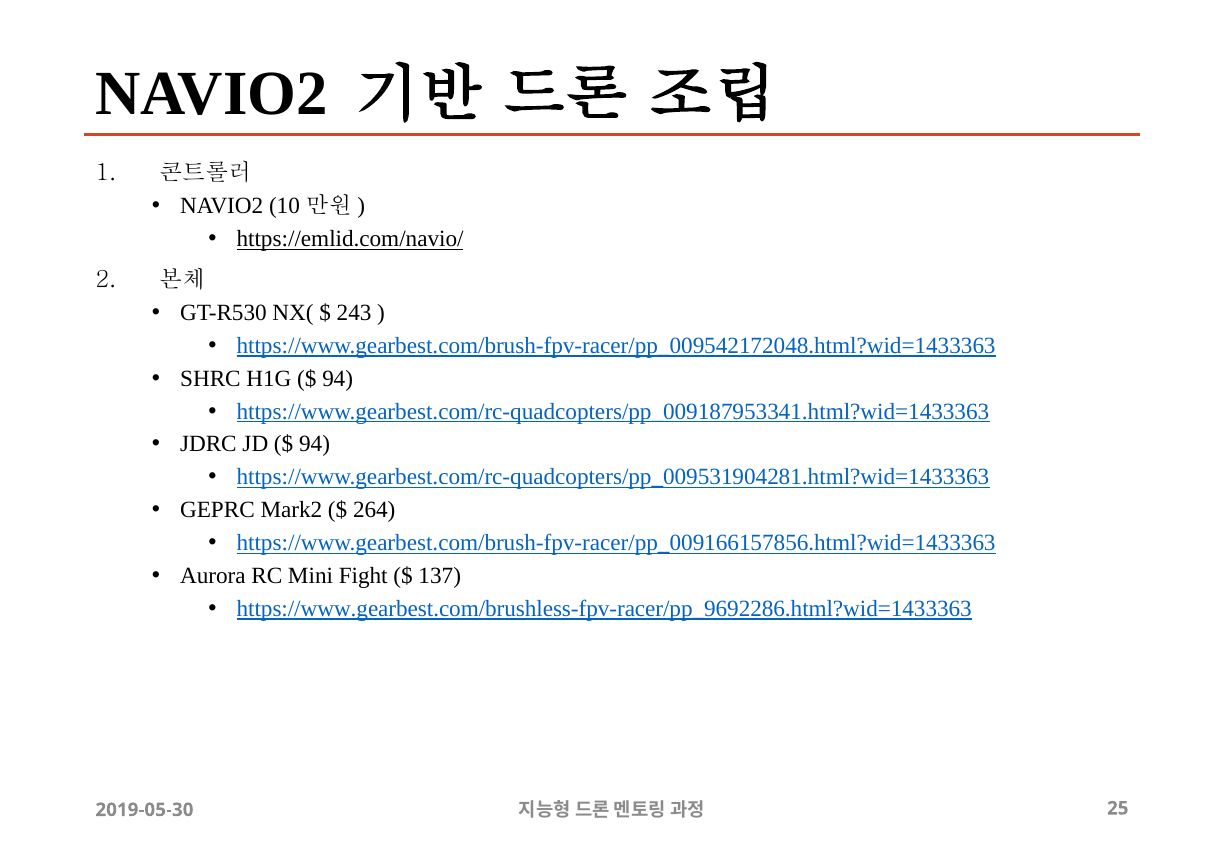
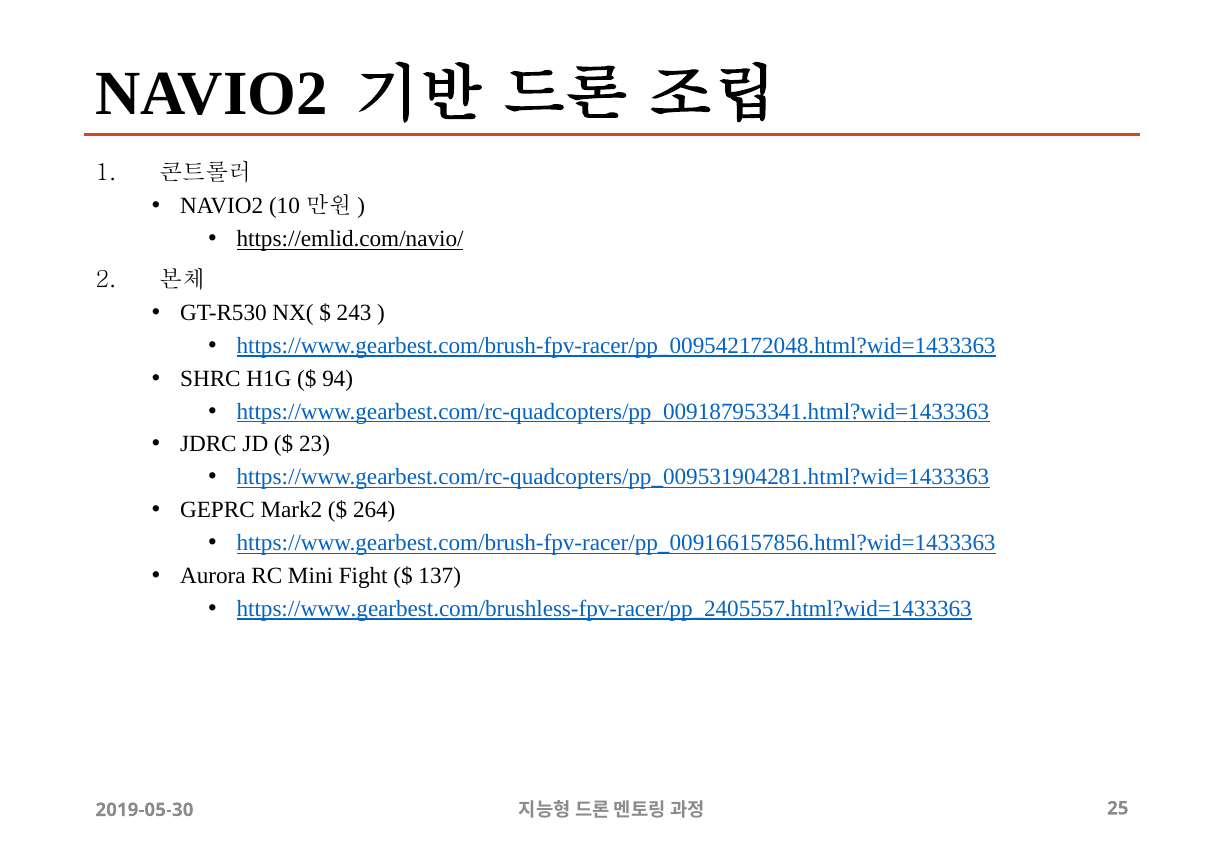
94 at (315, 444): 94 -> 23
https://www.gearbest.com/brushless-fpv-racer/pp_9692286.html?wid=1433363: https://www.gearbest.com/brushless-fpv-racer/pp_9692286.html?wid=1433363 -> https://www.gearbest.com/brushless-fpv-racer/pp_2405557.html?wid=1433363
